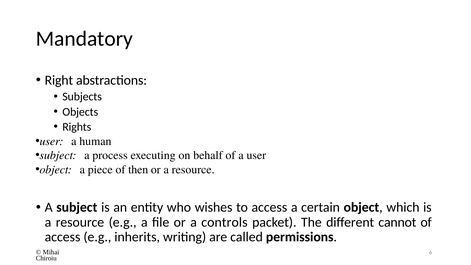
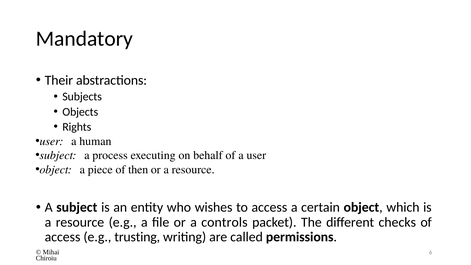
Right: Right -> Their
cannot: cannot -> checks
inherits: inherits -> trusting
